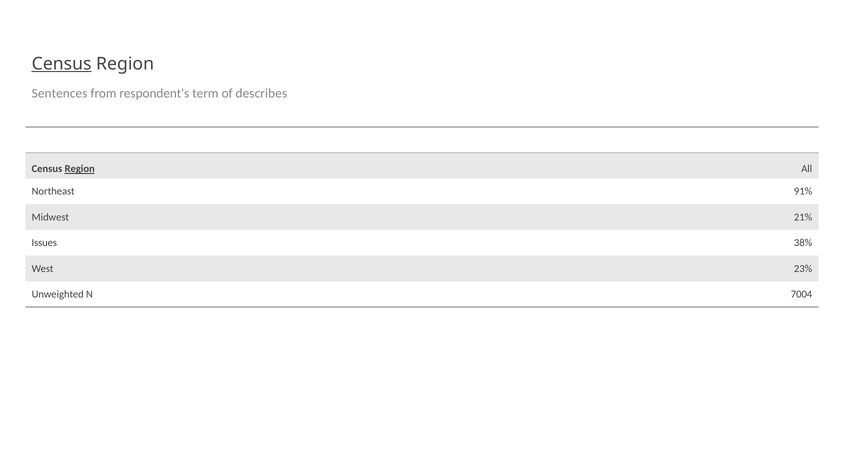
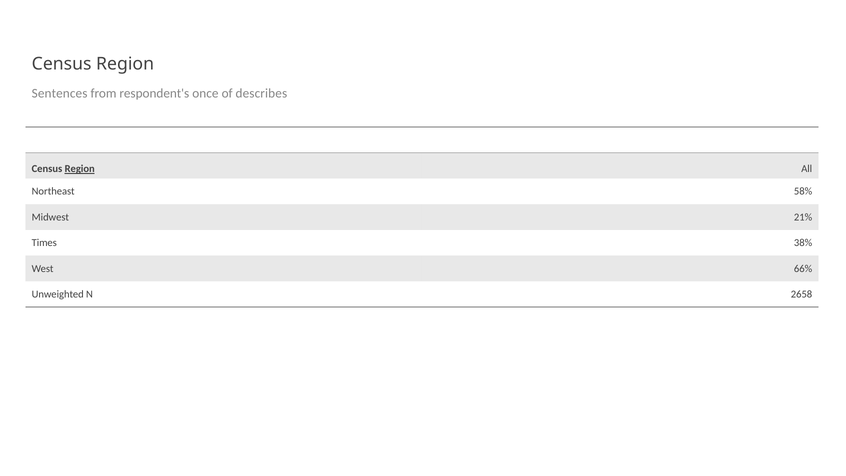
Census at (62, 64) underline: present -> none
term: term -> once
91%: 91% -> 58%
Issues: Issues -> Times
23%: 23% -> 66%
7004: 7004 -> 2658
